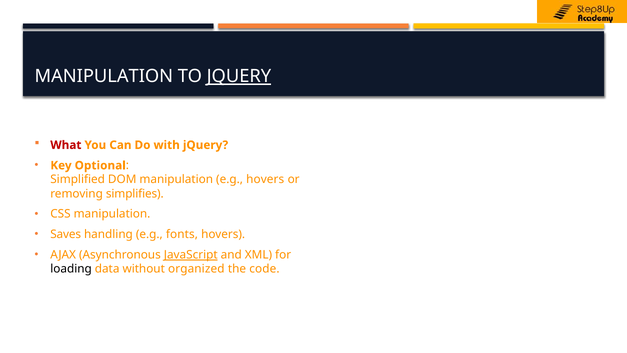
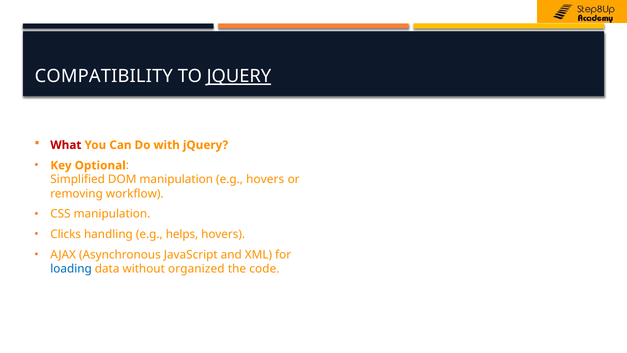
MANIPULATION at (104, 76): MANIPULATION -> COMPATIBILITY
simplifies: simplifies -> workflow
Saves: Saves -> Clicks
fonts: fonts -> helps
JavaScript underline: present -> none
loading colour: black -> blue
